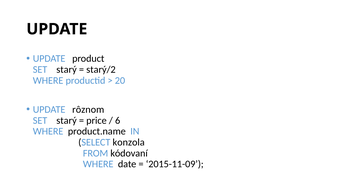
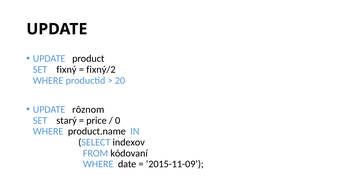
starý at (67, 69): starý -> fixný
starý/2: starý/2 -> fixný/2
6: 6 -> 0
konzola: konzola -> indexov
